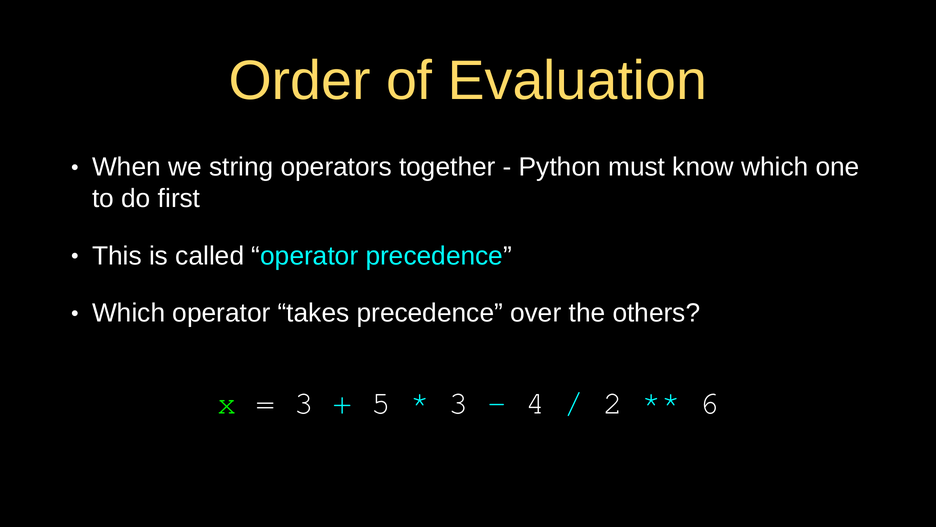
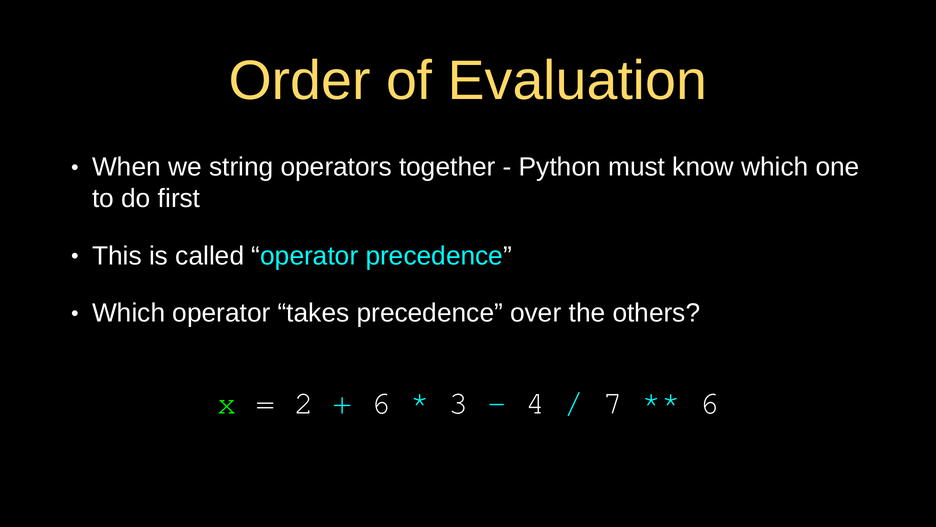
3 at (304, 403): 3 -> 2
5 at (381, 403): 5 -> 6
2: 2 -> 7
